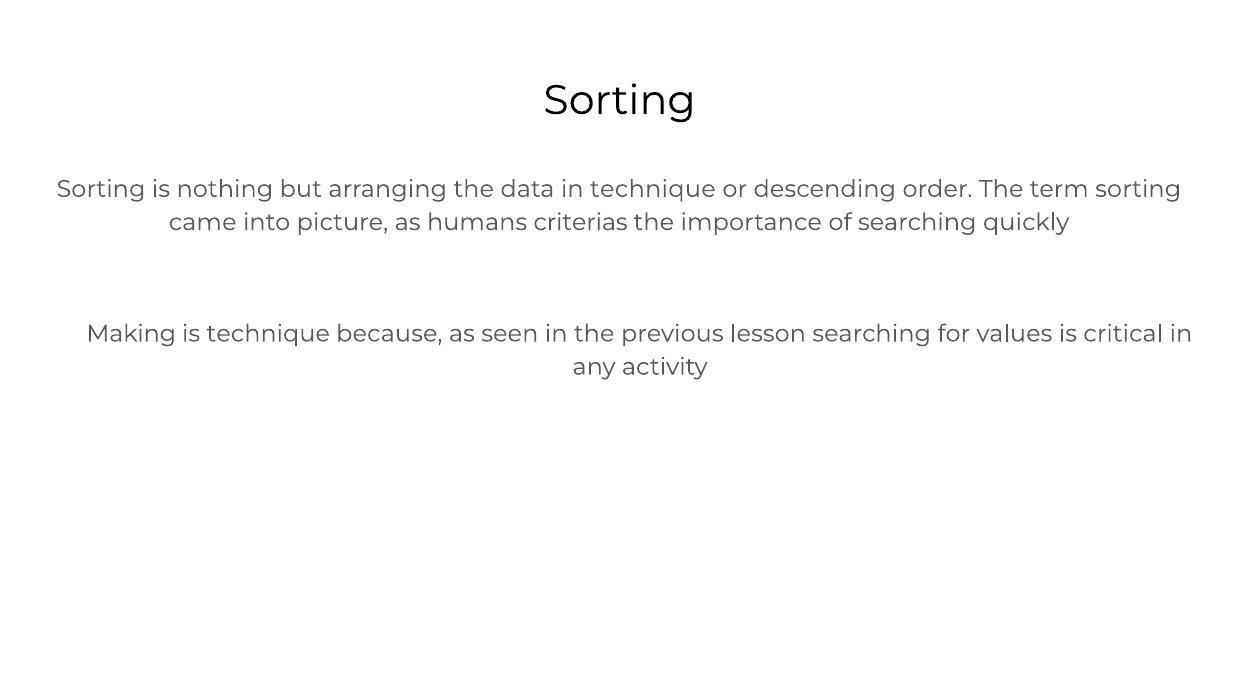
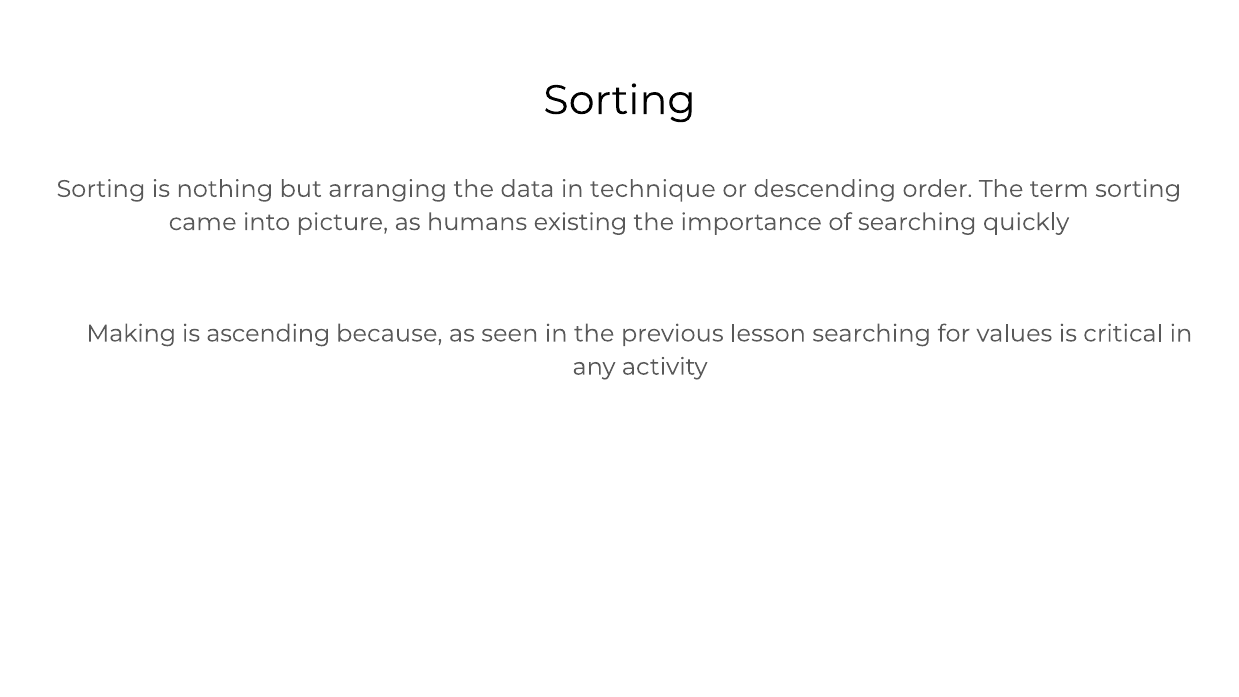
criterias: criterias -> existing
is technique: technique -> ascending
